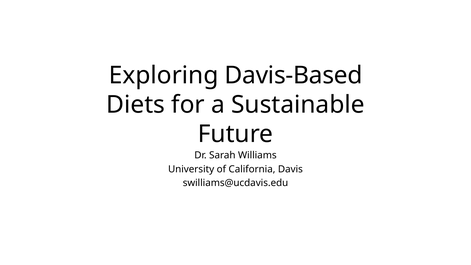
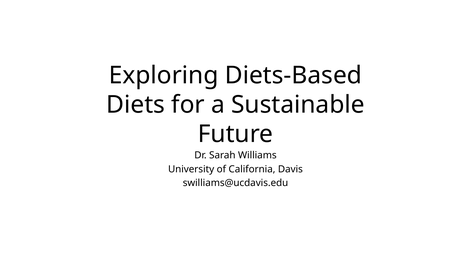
Davis-Based: Davis-Based -> Diets-Based
